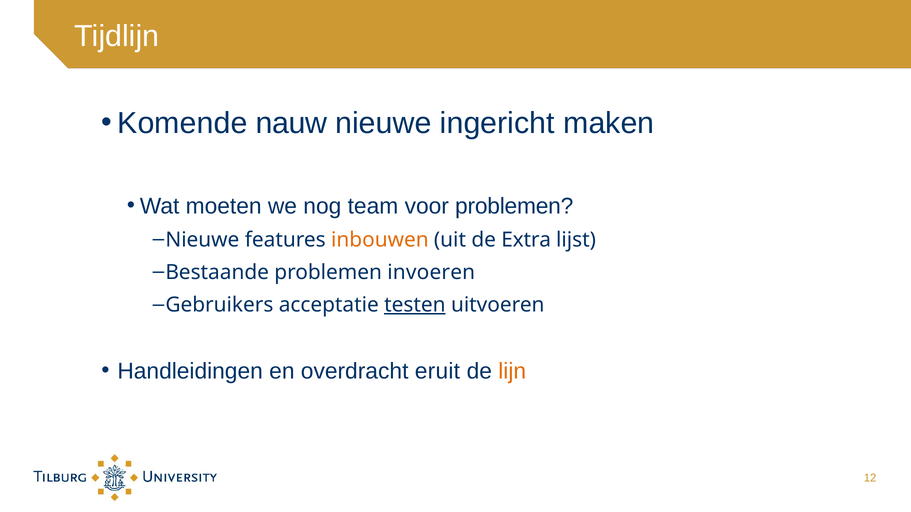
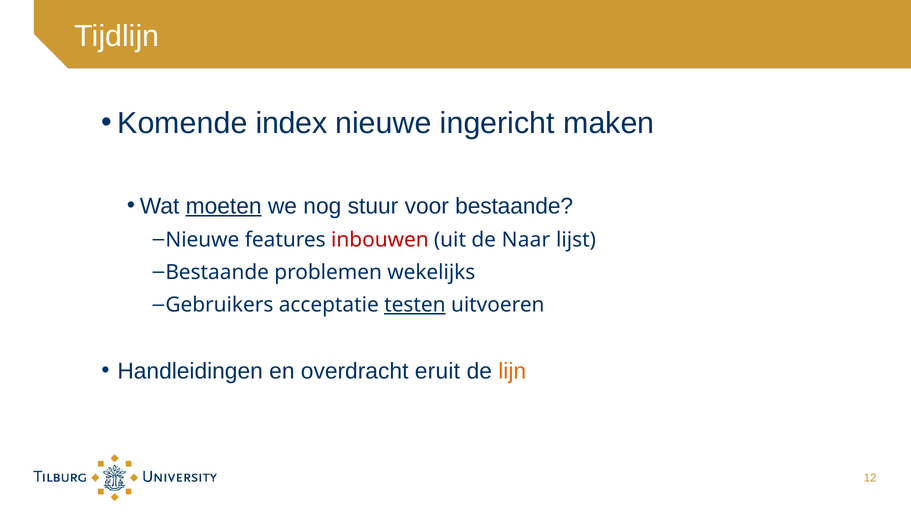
nauw: nauw -> index
moeten underline: none -> present
team: team -> stuur
voor problemen: problemen -> bestaande
inbouwen colour: orange -> red
Extra: Extra -> Naar
invoeren: invoeren -> wekelijks
